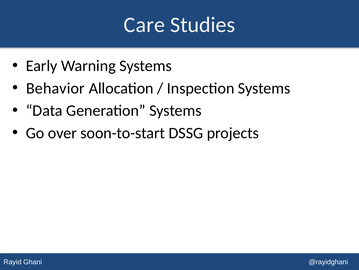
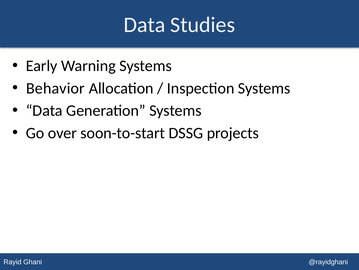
Care at (144, 25): Care -> Data
